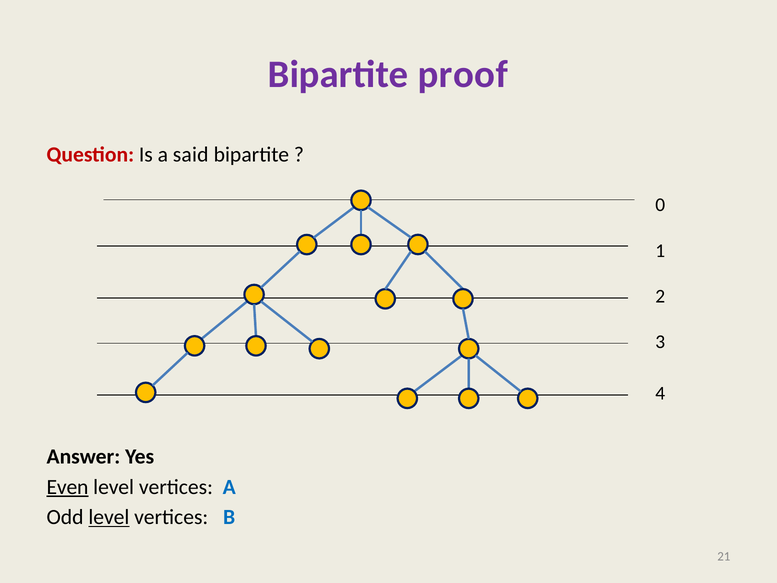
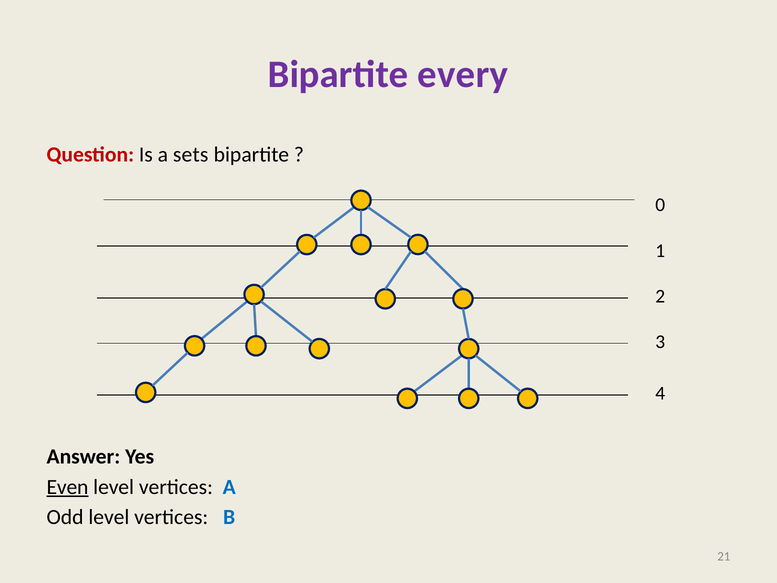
proof: proof -> every
said: said -> sets
level at (109, 517) underline: present -> none
